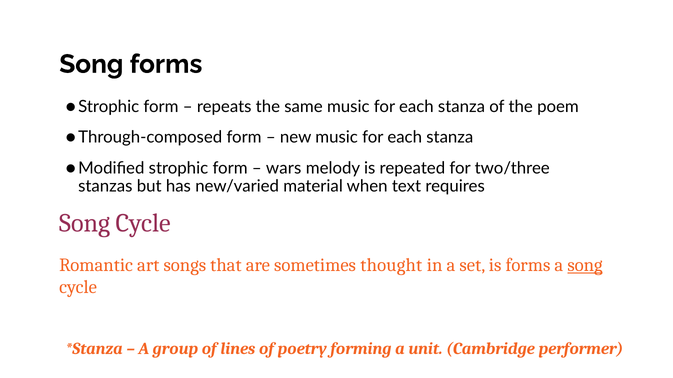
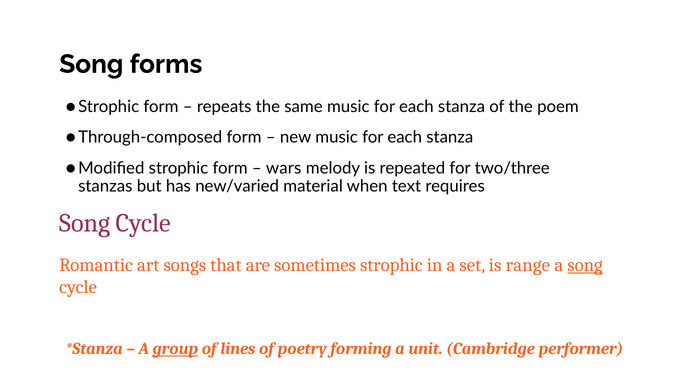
sometimes thought: thought -> strophic
is forms: forms -> range
group underline: none -> present
